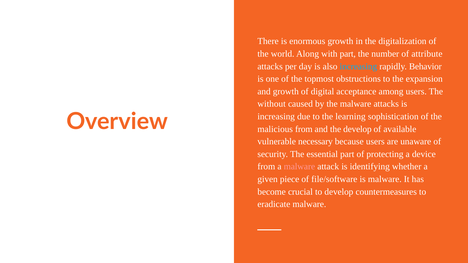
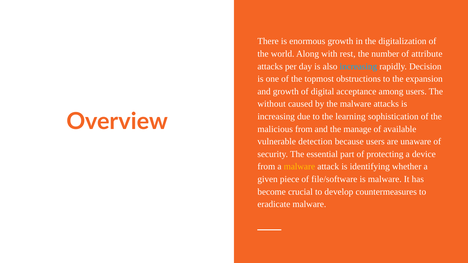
with part: part -> rest
Behavior: Behavior -> Decision
the develop: develop -> manage
necessary: necessary -> detection
malware at (299, 167) colour: pink -> yellow
